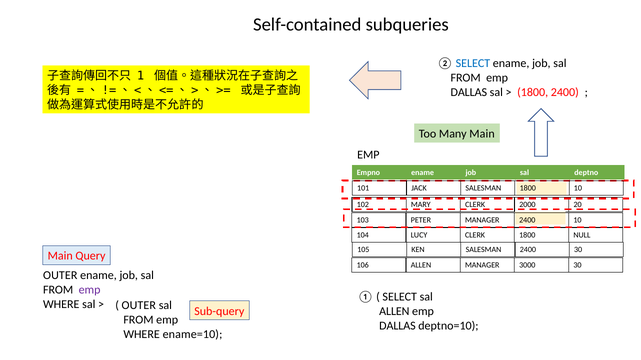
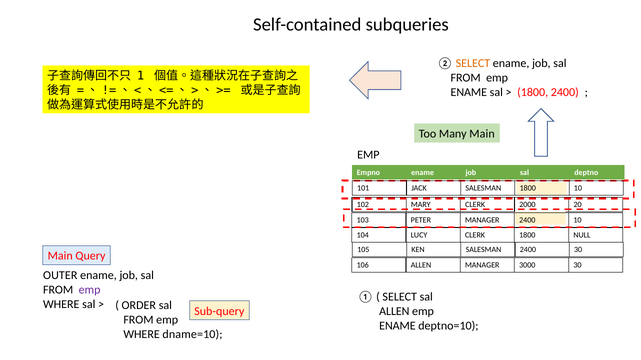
SELECT at (473, 63) colour: blue -> orange
DALLAS at (469, 92): DALLAS -> ENAME
OUTER at (139, 306): OUTER -> ORDER
DALLAS at (397, 326): DALLAS -> ENAME
ename=10: ename=10 -> dname=10
